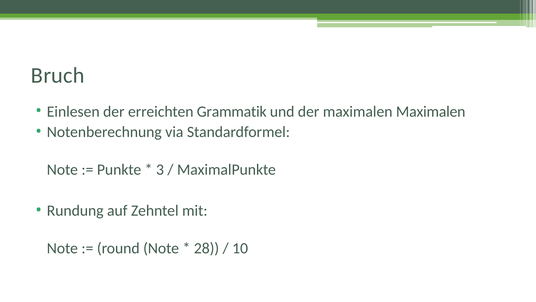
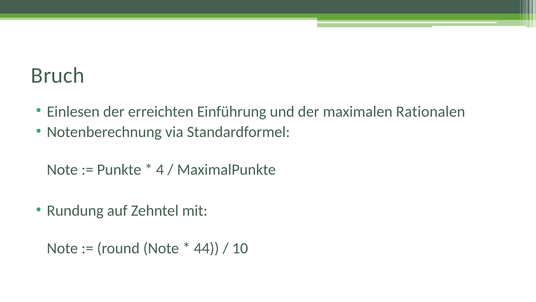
Grammatik: Grammatik -> Einführung
maximalen Maximalen: Maximalen -> Rationalen
3: 3 -> 4
28: 28 -> 44
